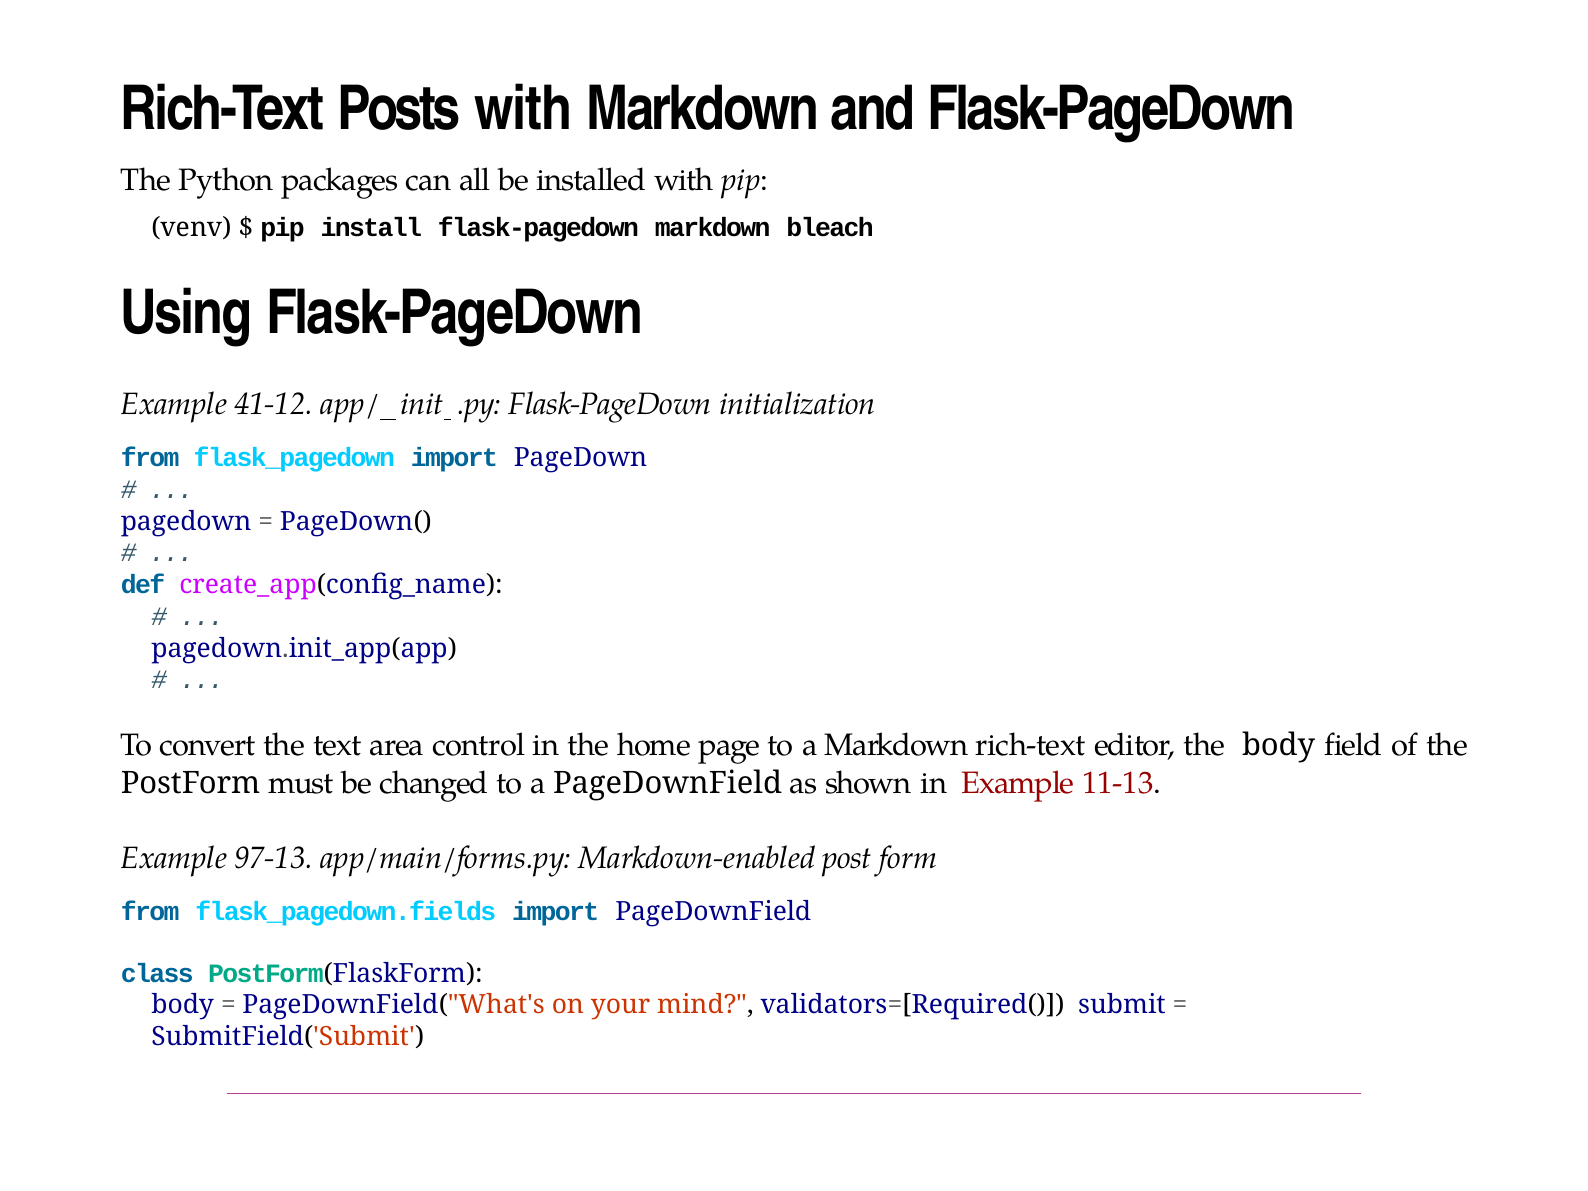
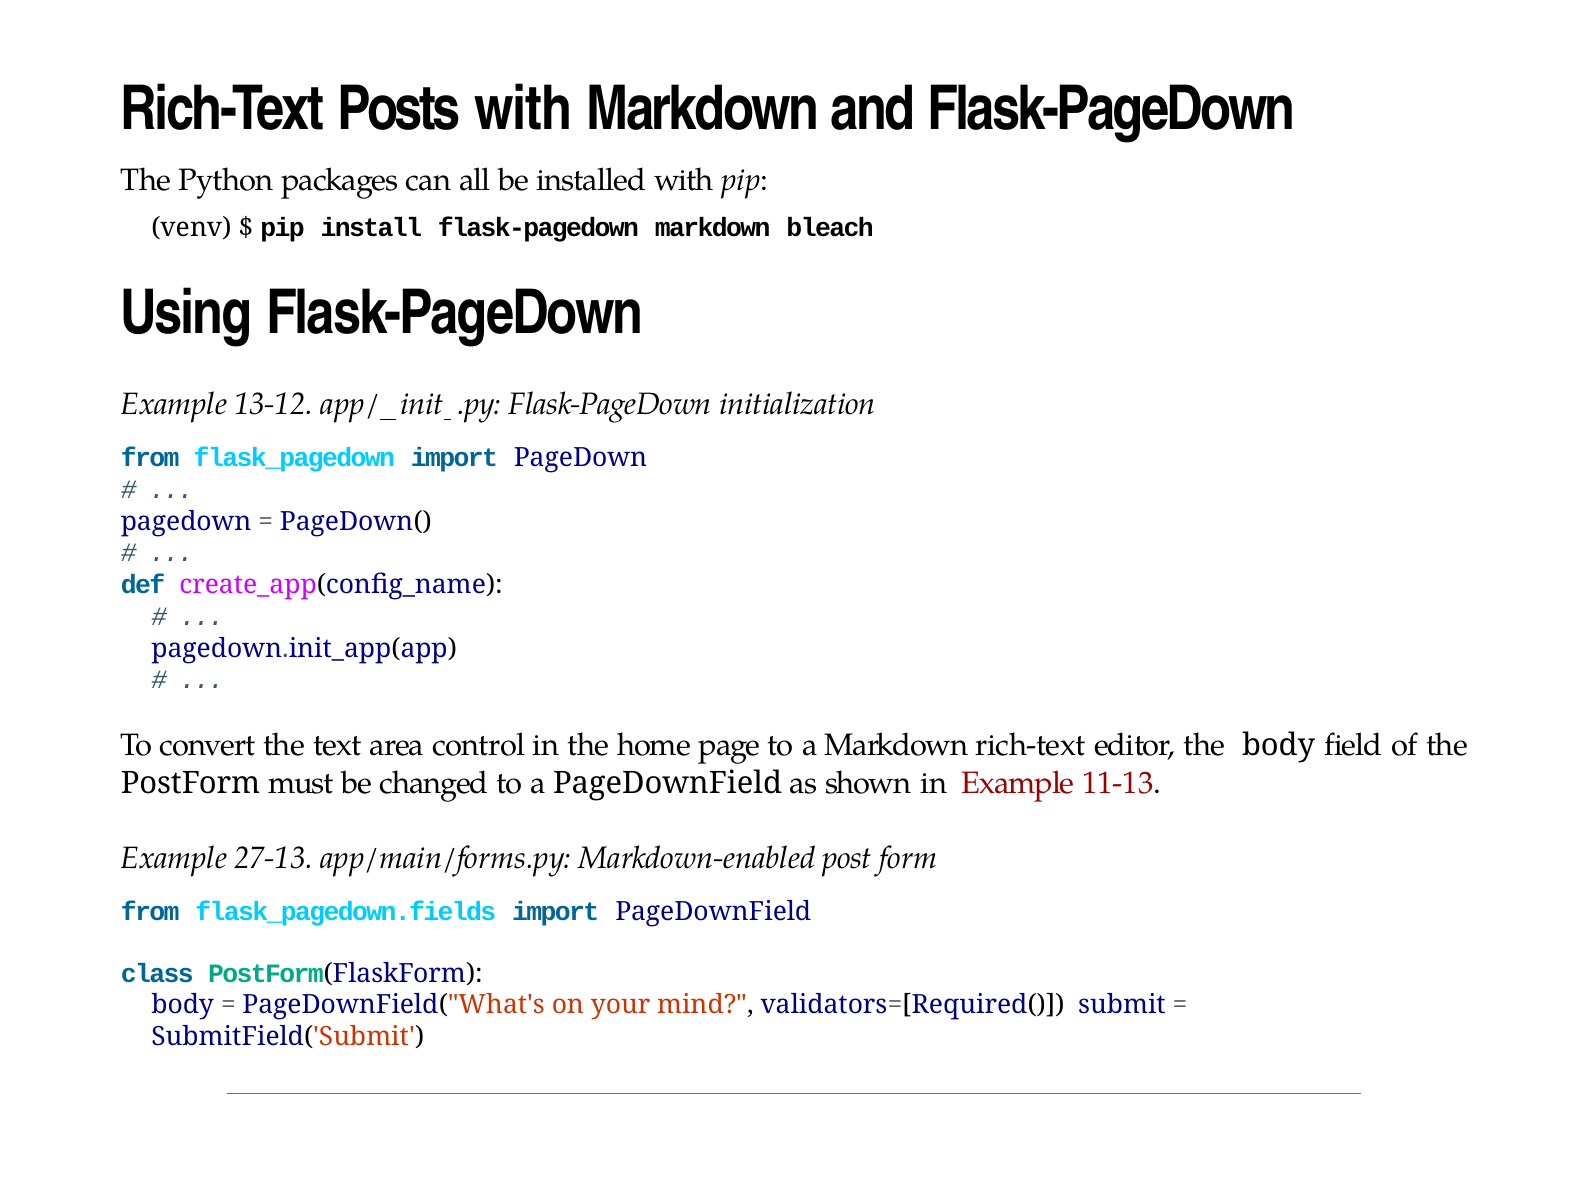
41-12: 41-12 -> 13-12
97-13: 97-13 -> 27-13
